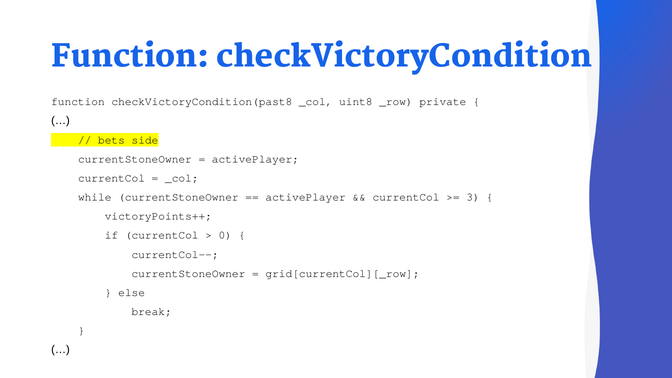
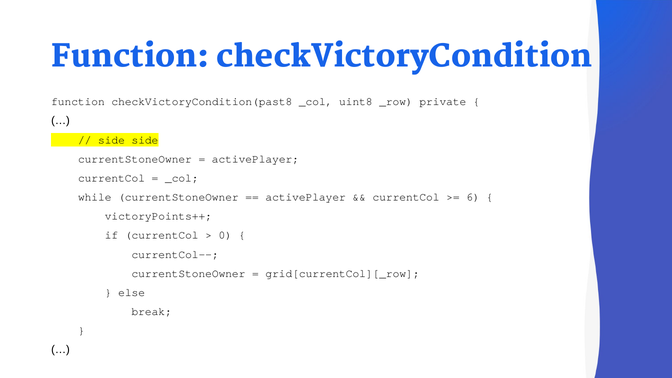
bets at (111, 140): bets -> side
3: 3 -> 6
